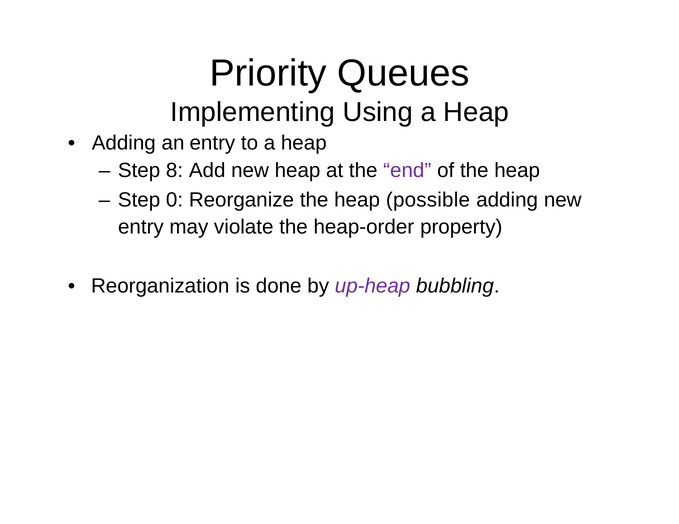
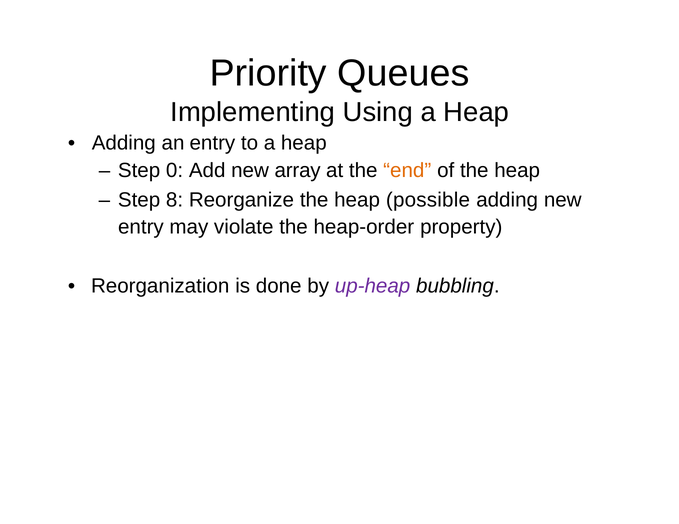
8: 8 -> 0
new heap: heap -> array
end colour: purple -> orange
0: 0 -> 8
